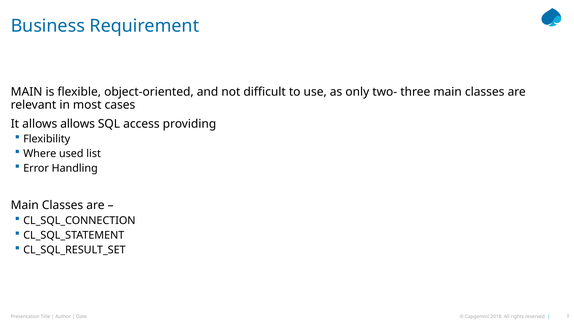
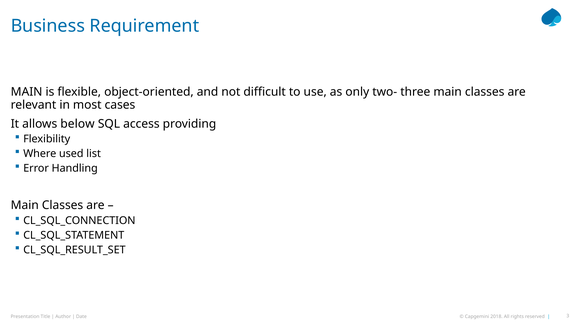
allows allows: allows -> below
